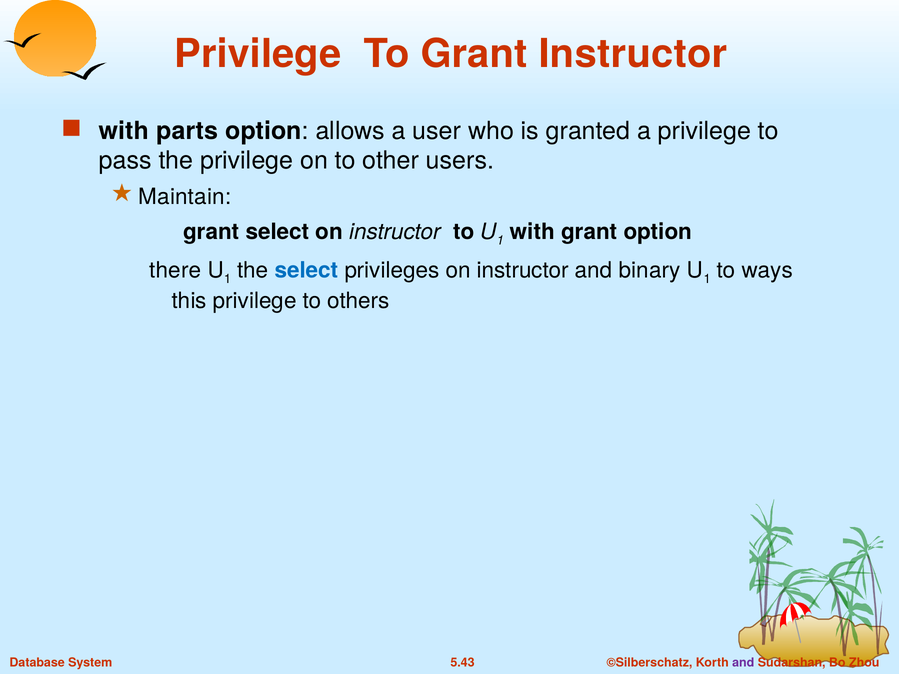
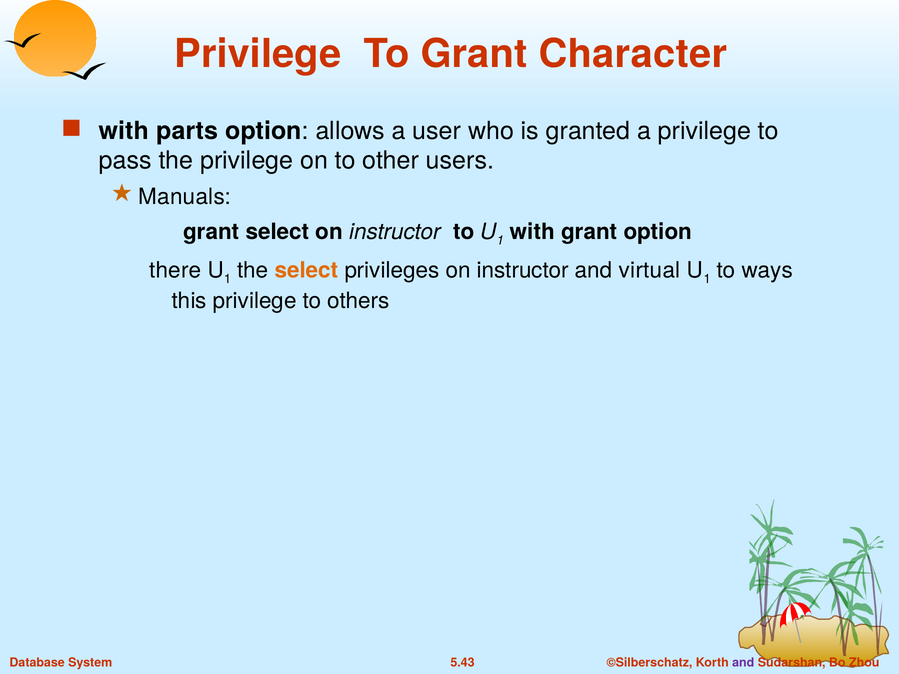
Grant Instructor: Instructor -> Character
Maintain: Maintain -> Manuals
select at (307, 270) colour: blue -> orange
binary: binary -> virtual
